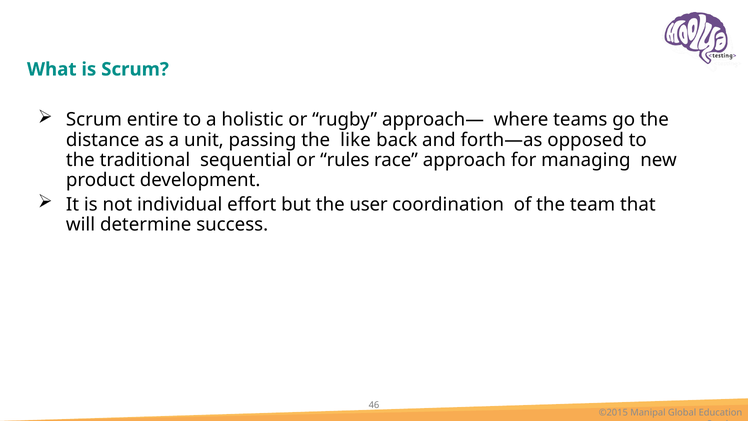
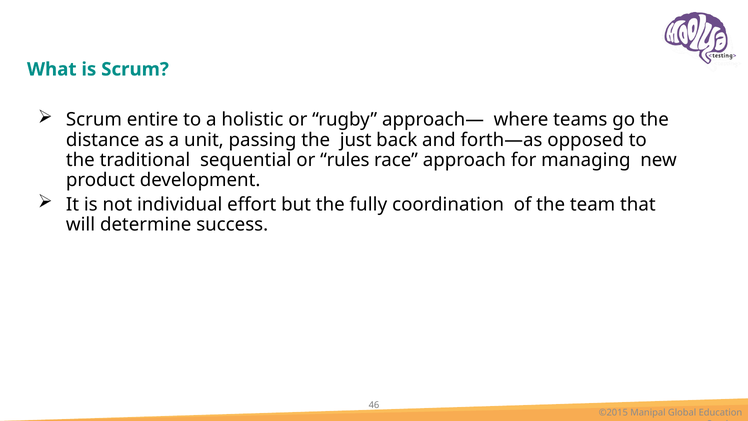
like: like -> just
user: user -> fully
